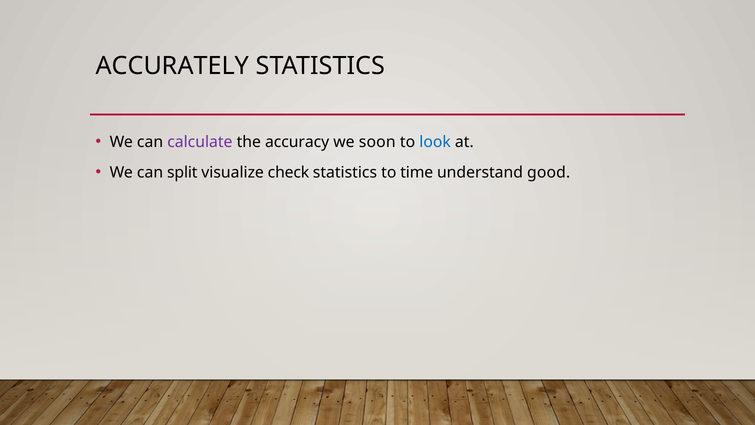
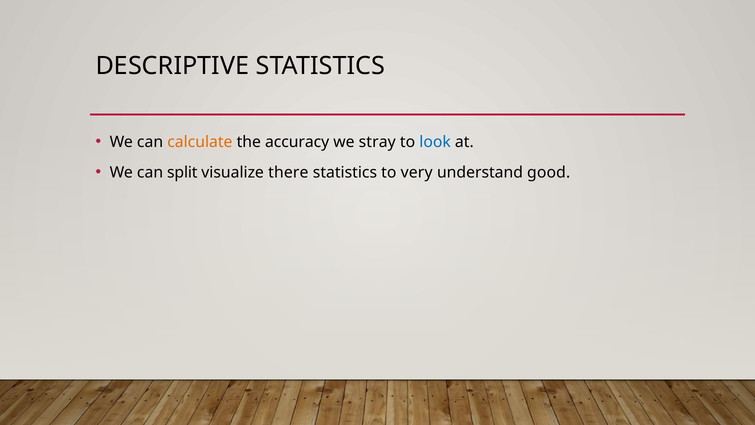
ACCURATELY: ACCURATELY -> DESCRIPTIVE
calculate colour: purple -> orange
soon: soon -> stray
check: check -> there
time: time -> very
